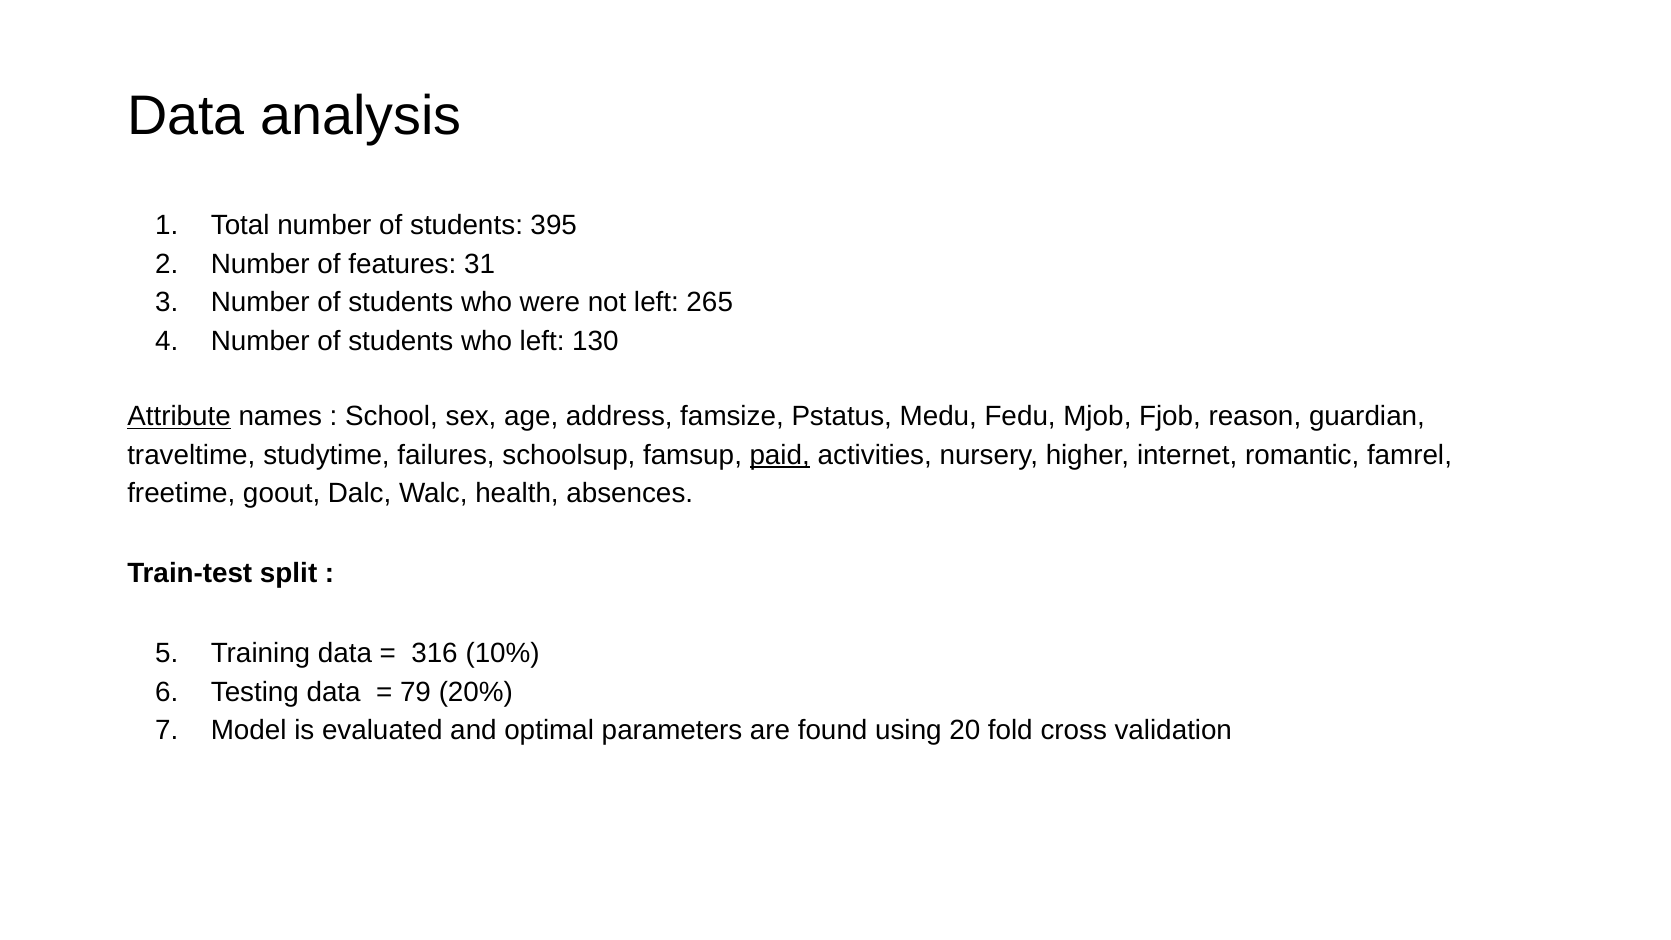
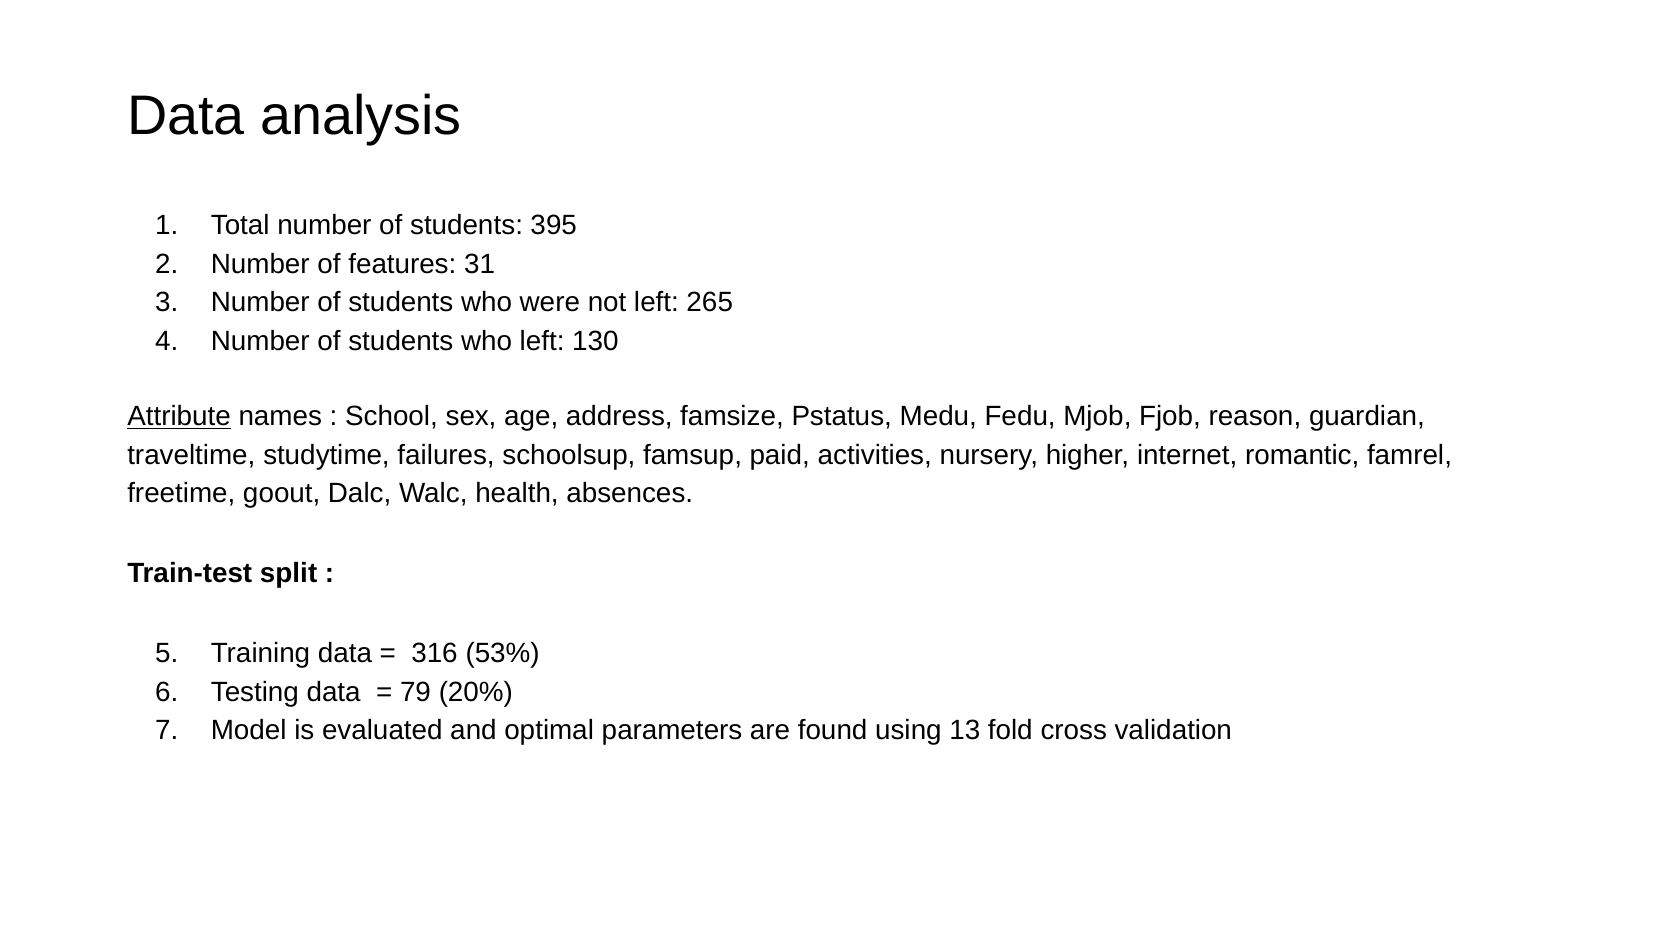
paid underline: present -> none
10%: 10% -> 53%
20: 20 -> 13
